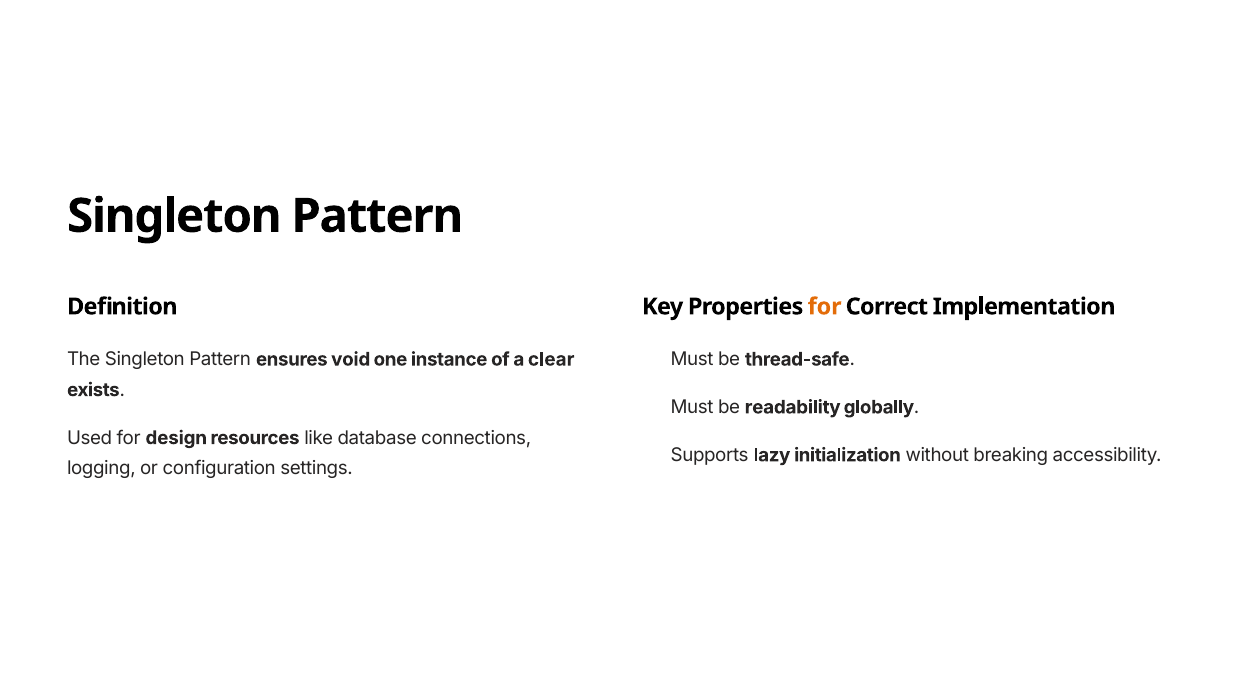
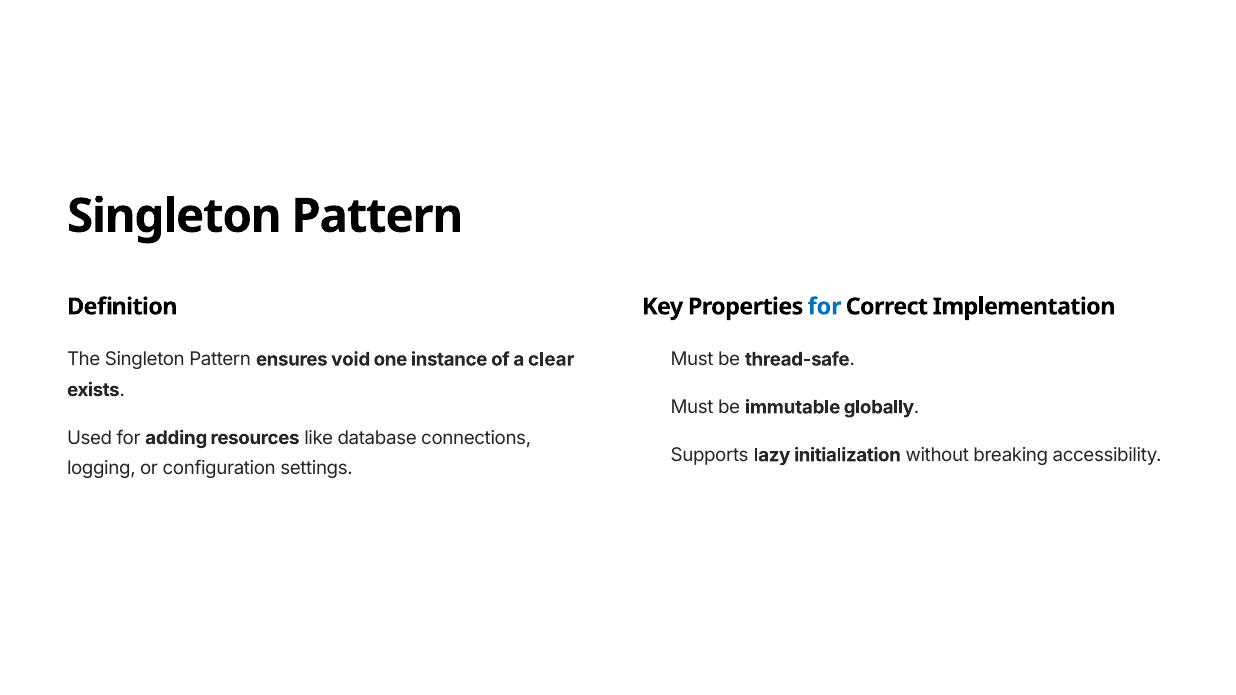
for at (825, 307) colour: orange -> blue
readability: readability -> immutable
design: design -> adding
